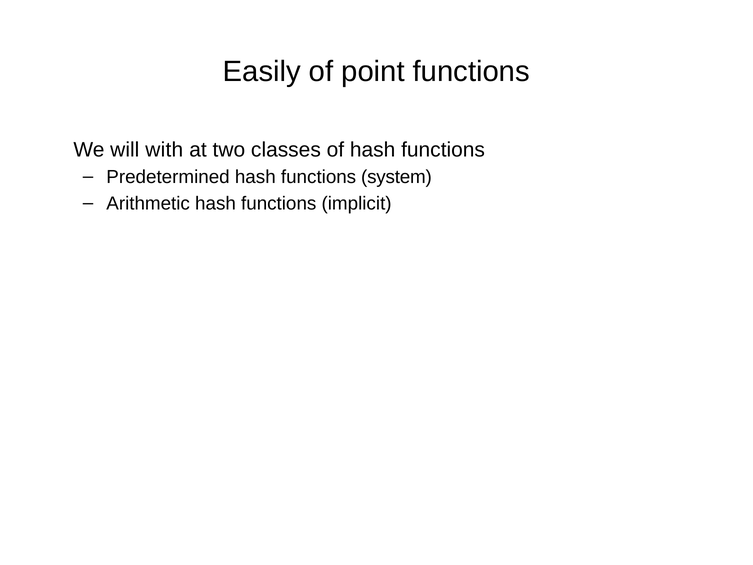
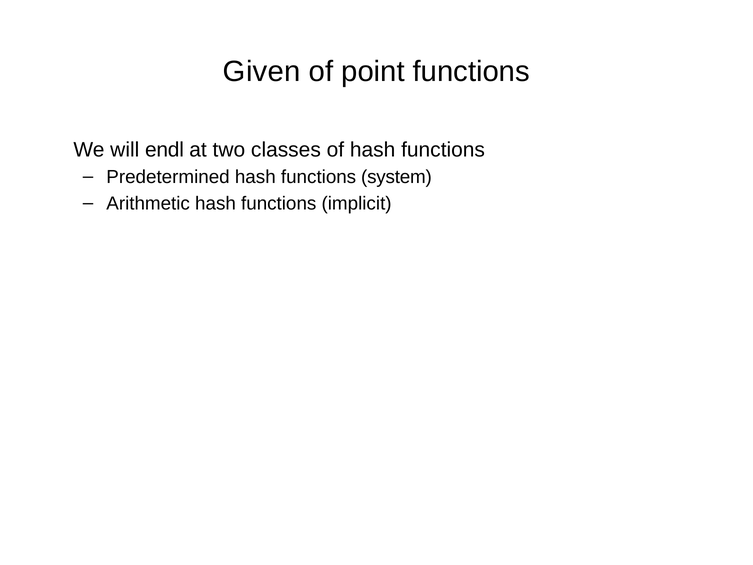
Easily: Easily -> Given
with: with -> endl
